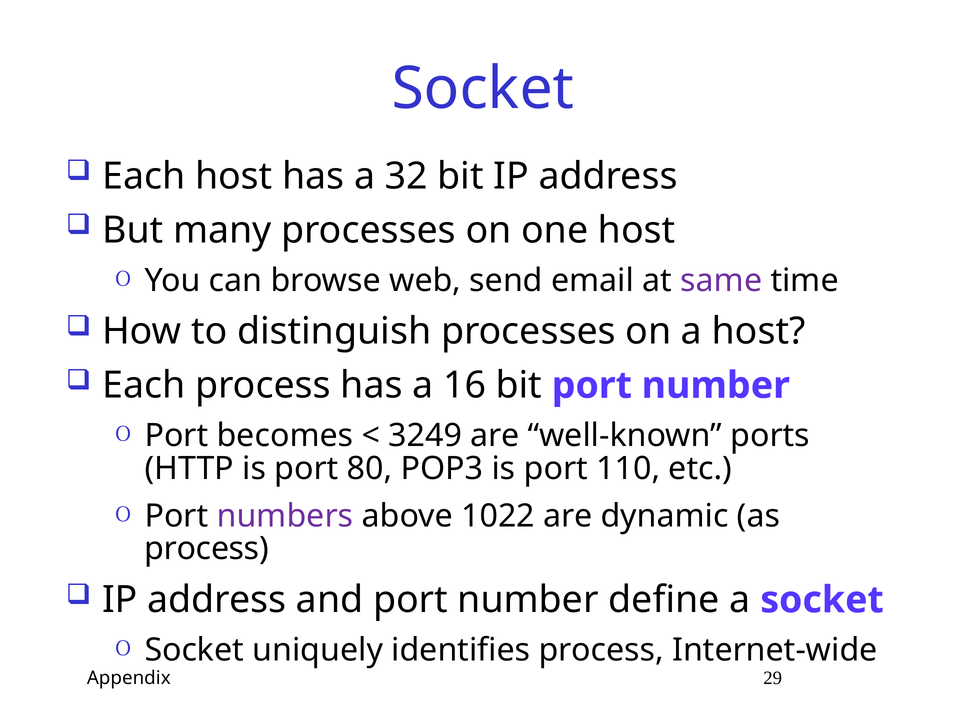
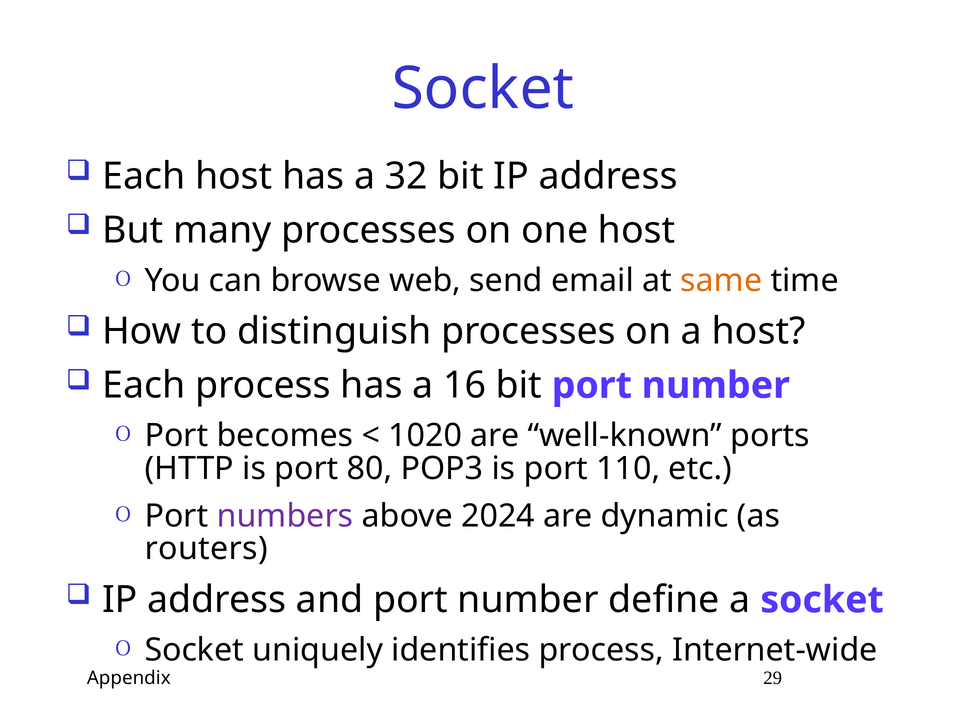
same colour: purple -> orange
3249: 3249 -> 1020
1022: 1022 -> 2024
process at (206, 548): process -> routers
